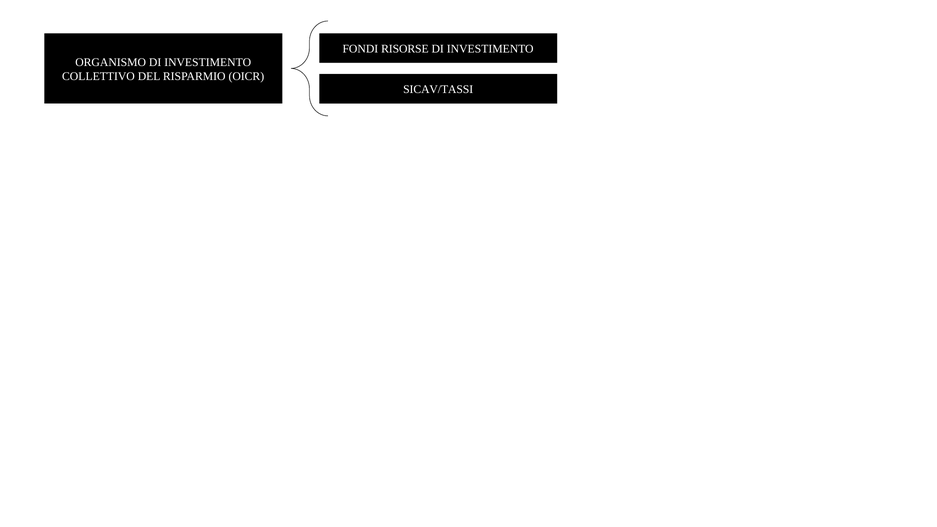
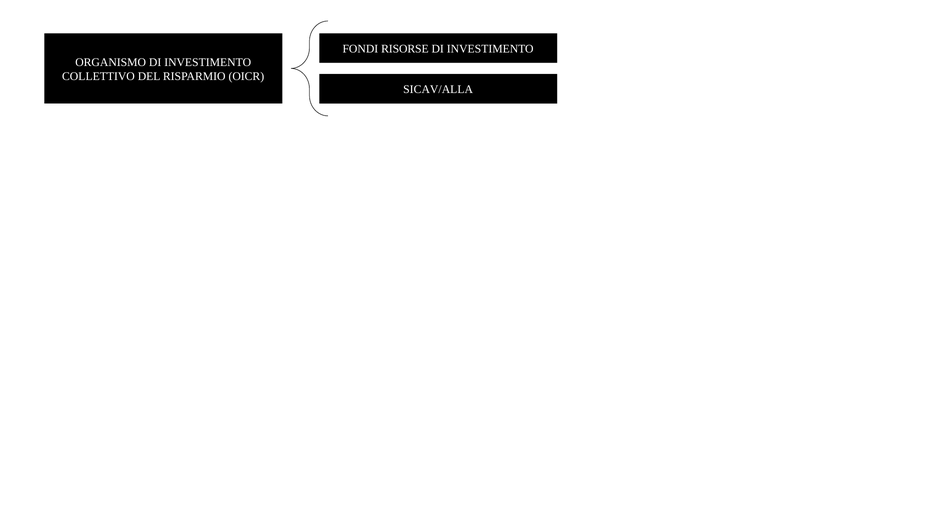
SICAV/TASSI: SICAV/TASSI -> SICAV/ALLA
